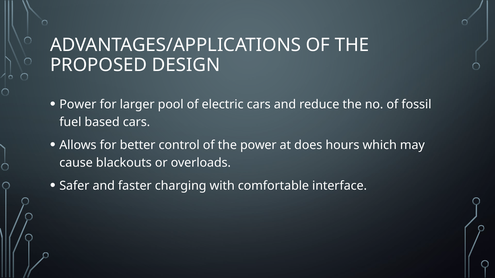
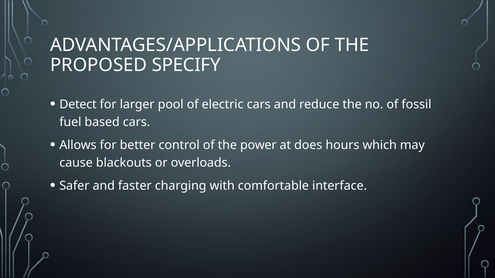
DESIGN: DESIGN -> SPECIFY
Power at (78, 104): Power -> Detect
